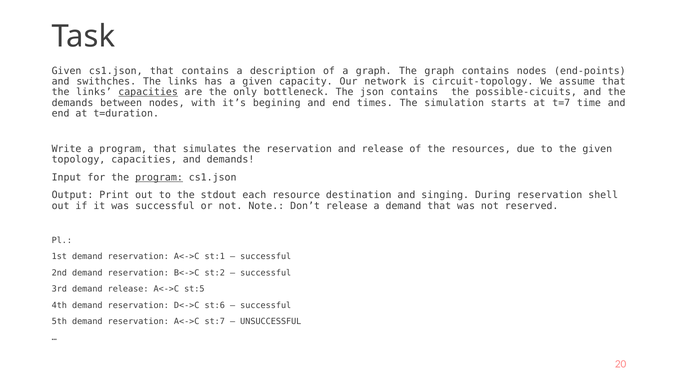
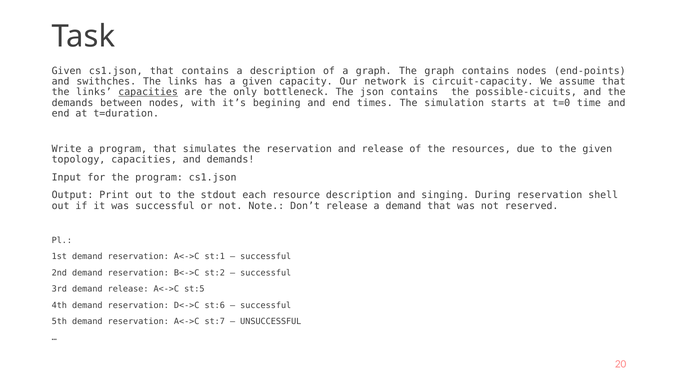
circuit-topology: circuit-topology -> circuit-capacity
t=7: t=7 -> t=0
program at (159, 178) underline: present -> none
resource destination: destination -> description
